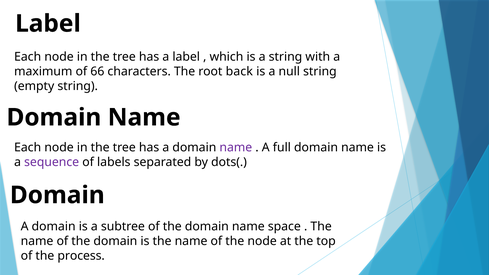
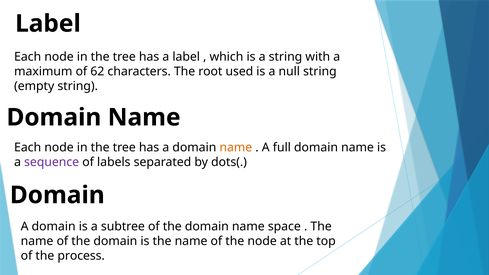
66: 66 -> 62
back: back -> used
name at (236, 147) colour: purple -> orange
